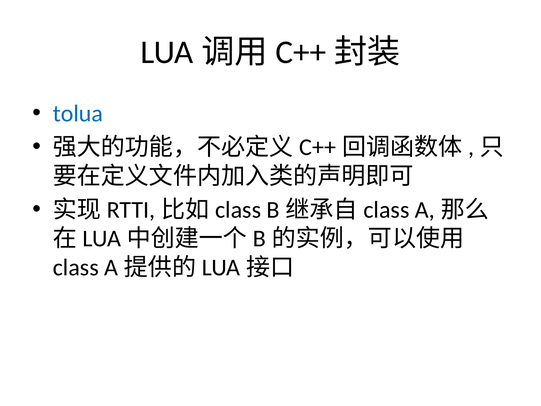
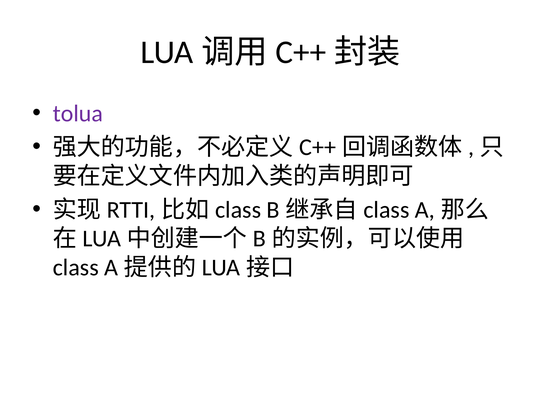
tolua colour: blue -> purple
